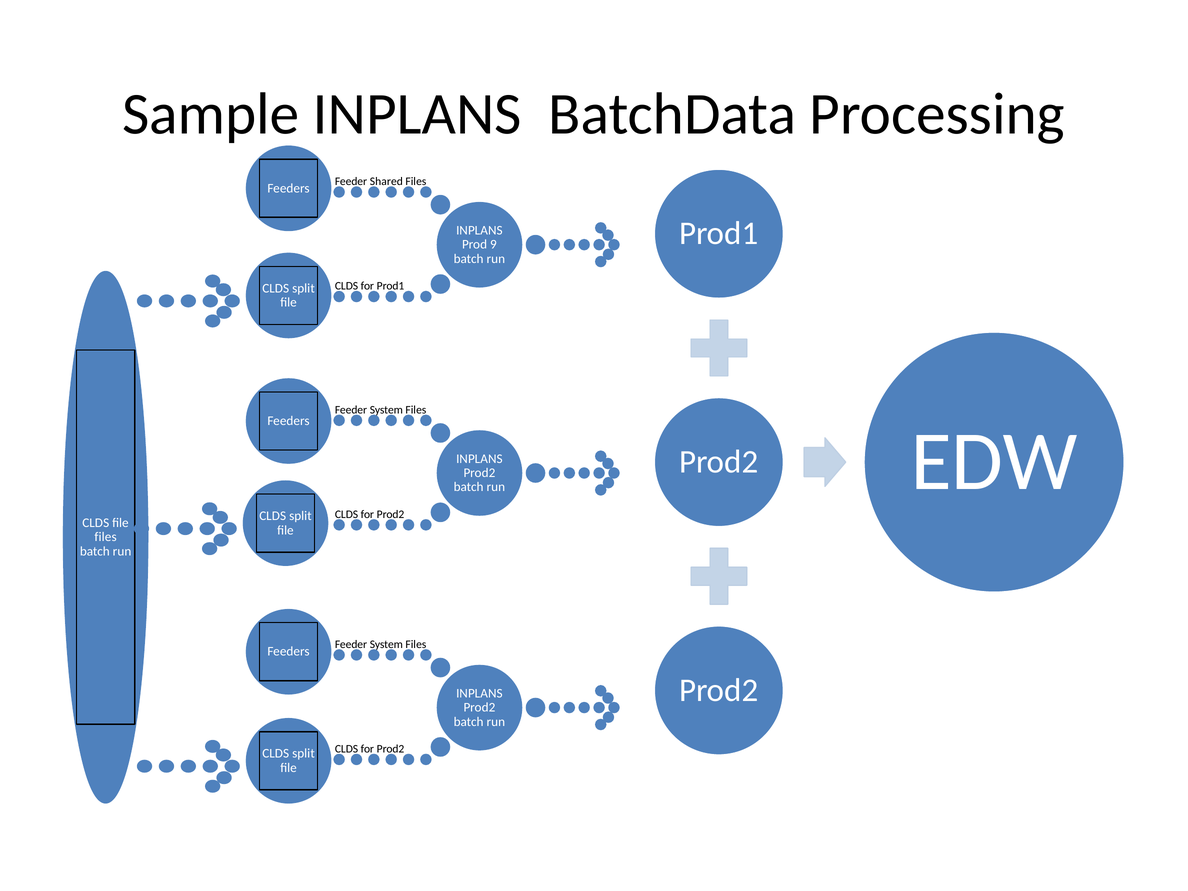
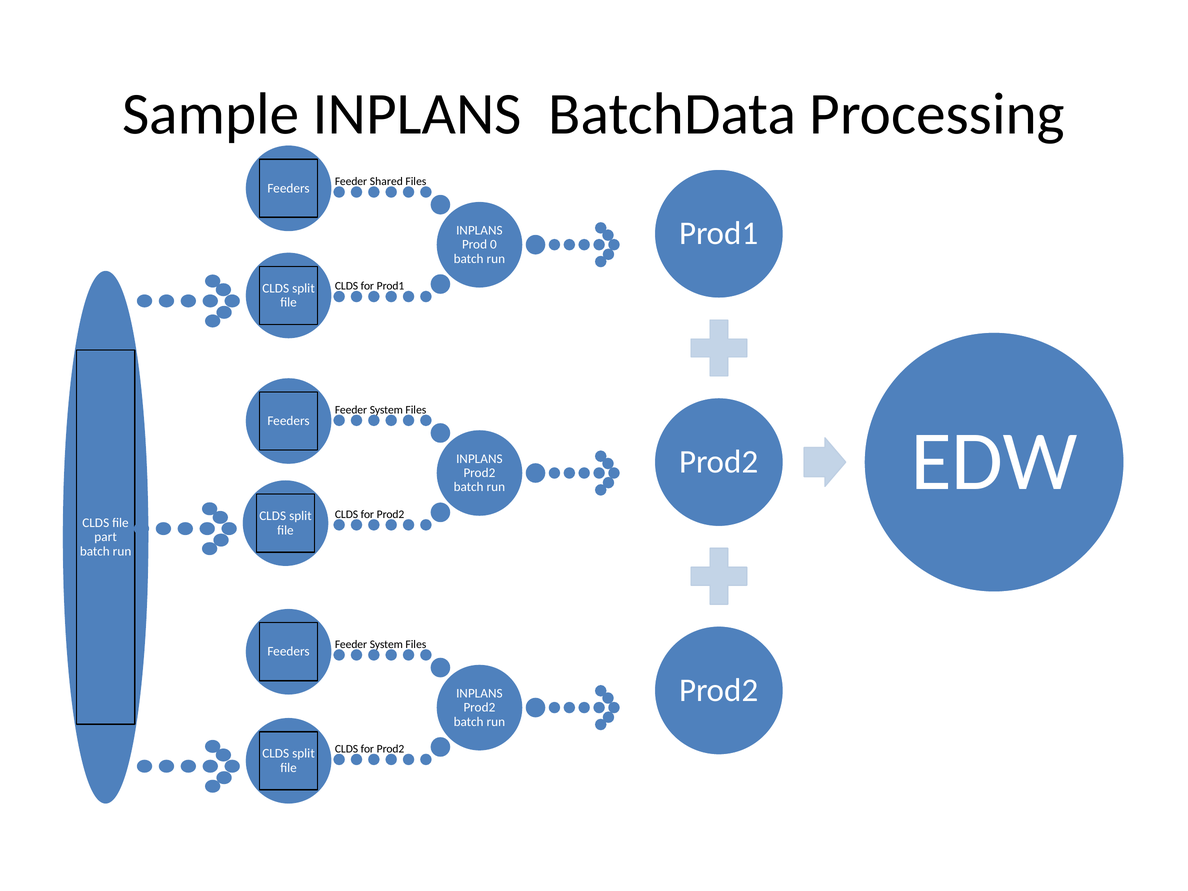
9: 9 -> 0
files at (106, 537): files -> part
